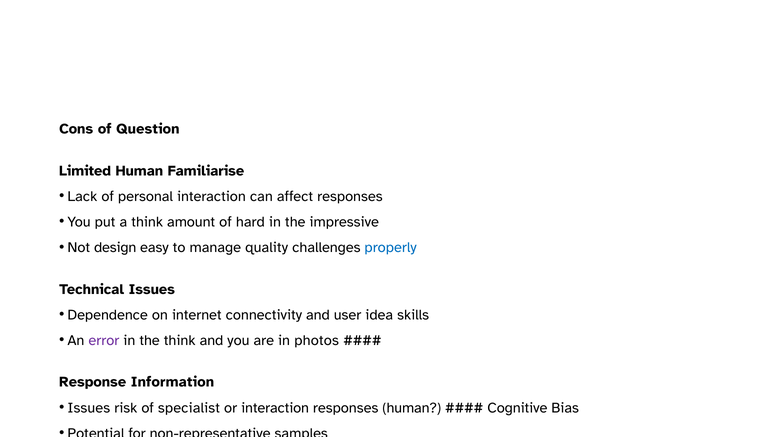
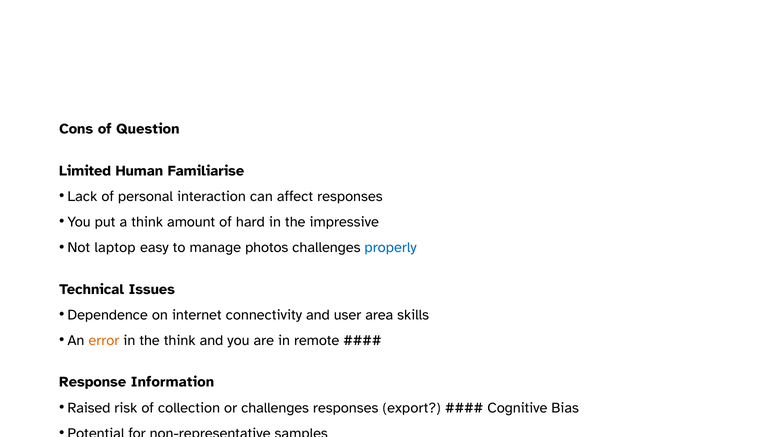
design: design -> laptop
quality: quality -> photos
idea: idea -> area
error colour: purple -> orange
photos: photos -> remote
Issues at (89, 408): Issues -> Raised
specialist: specialist -> collection
or interaction: interaction -> challenges
responses human: human -> export
